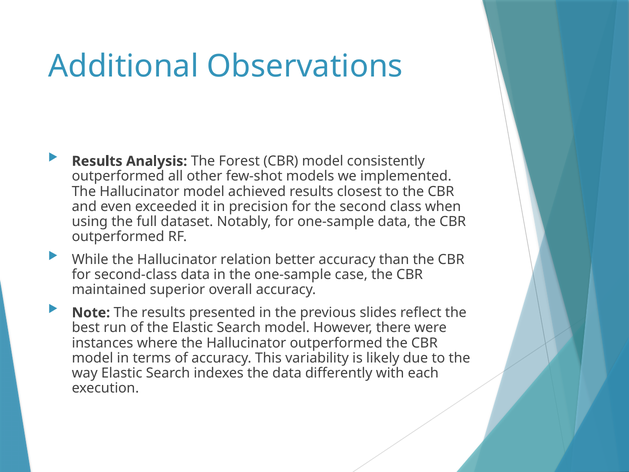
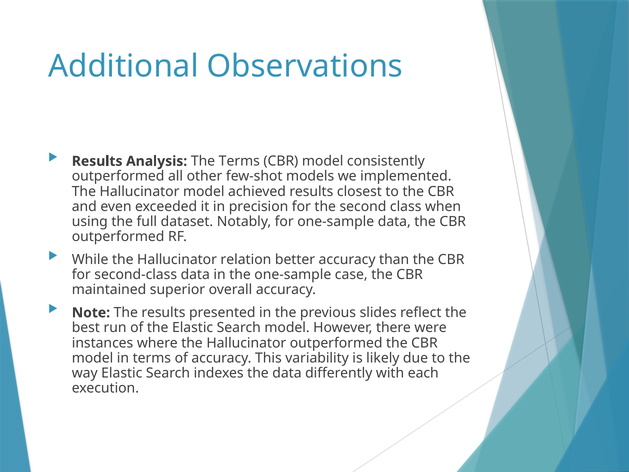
The Forest: Forest -> Terms
